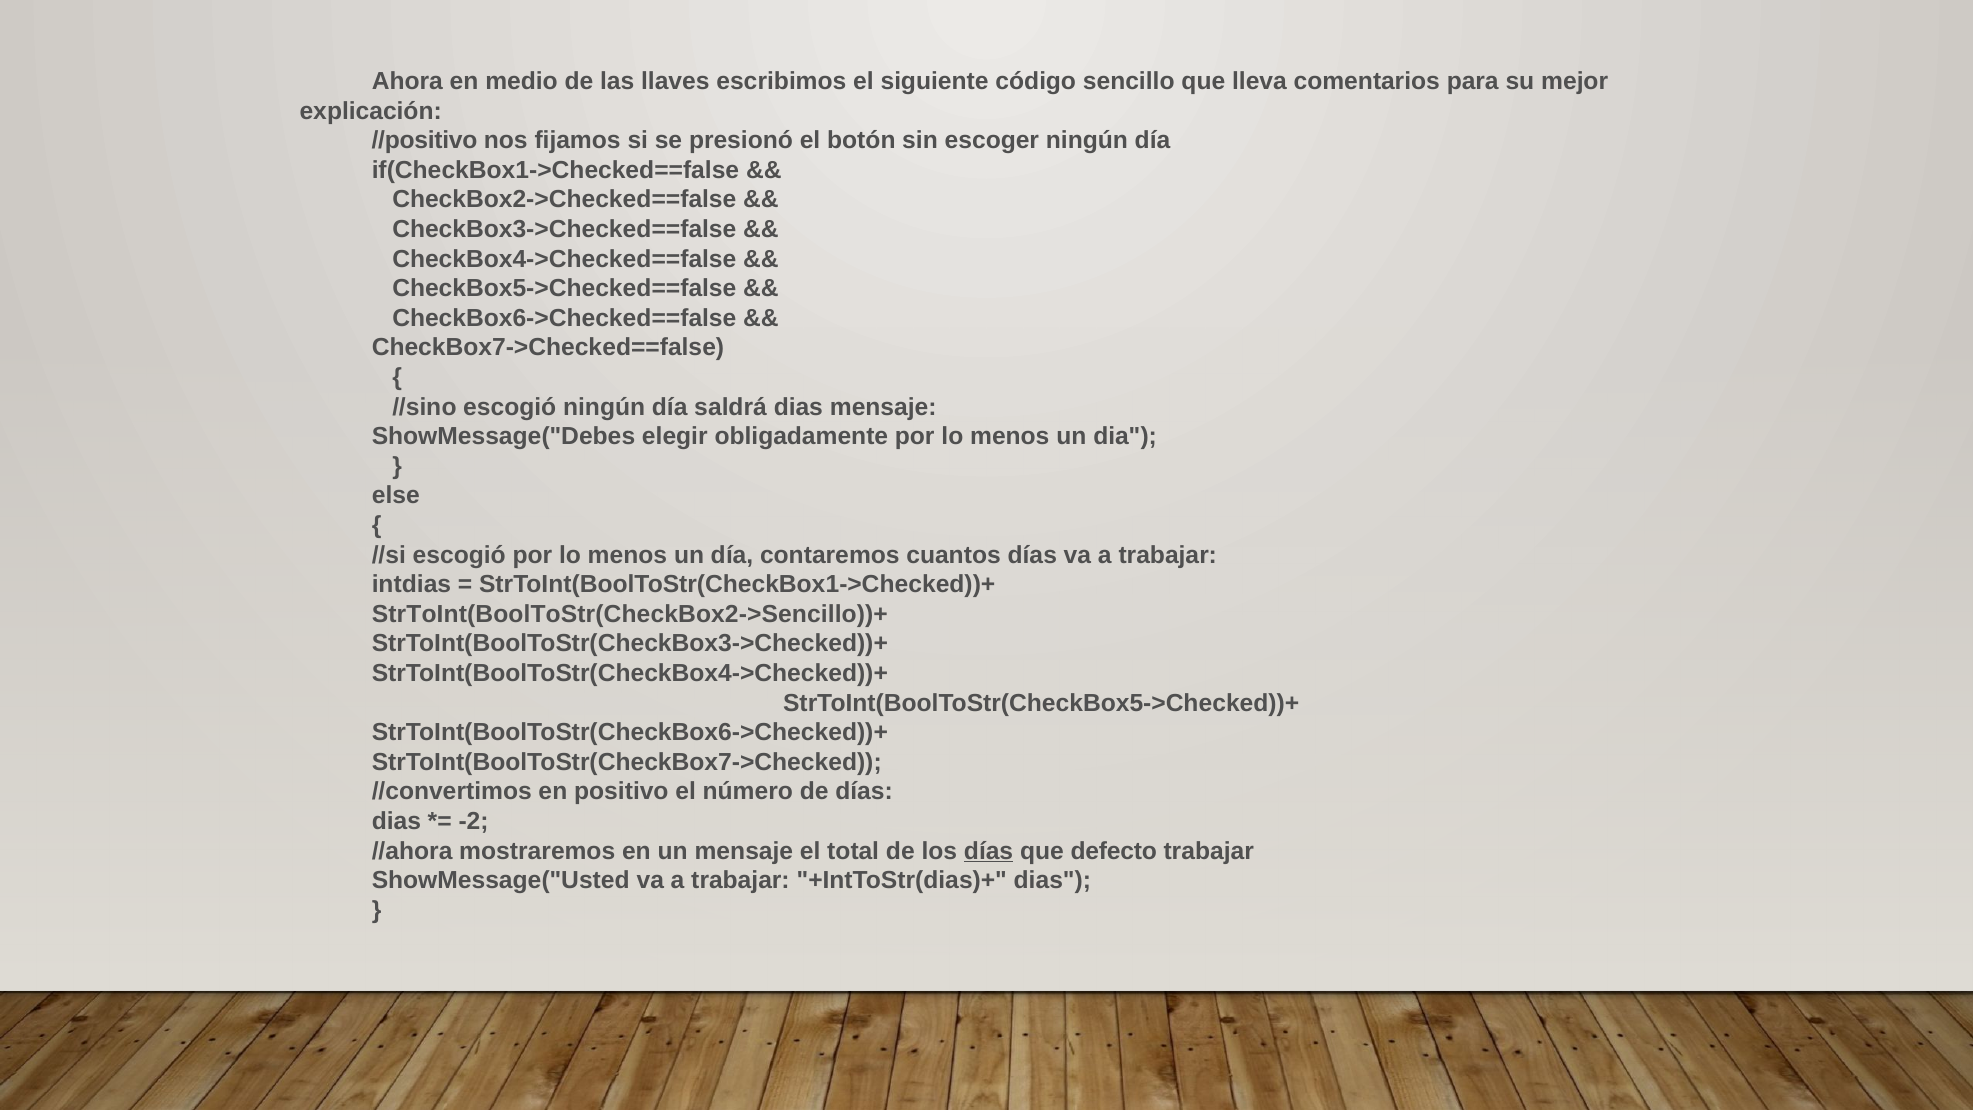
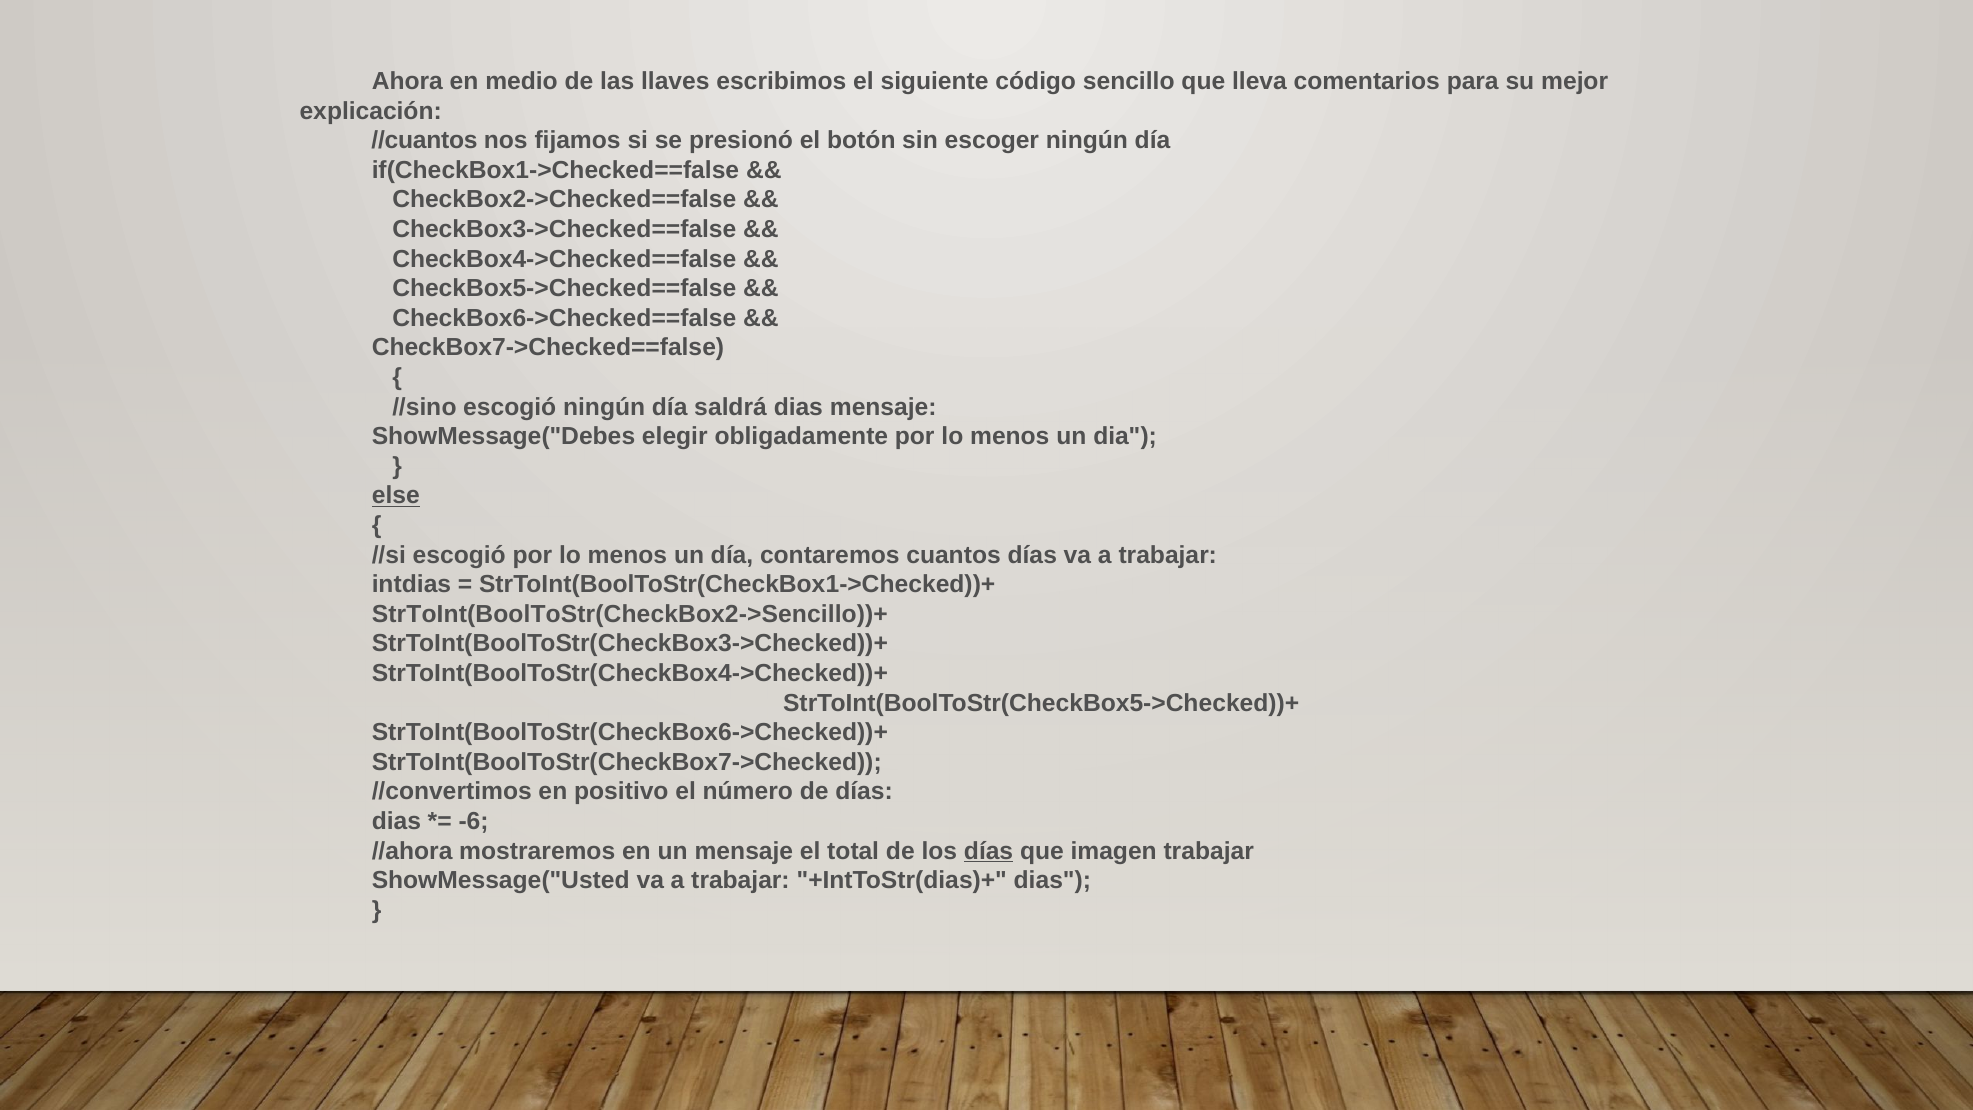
//positivo: //positivo -> //cuantos
else underline: none -> present
-2: -2 -> -6
defecto: defecto -> imagen
